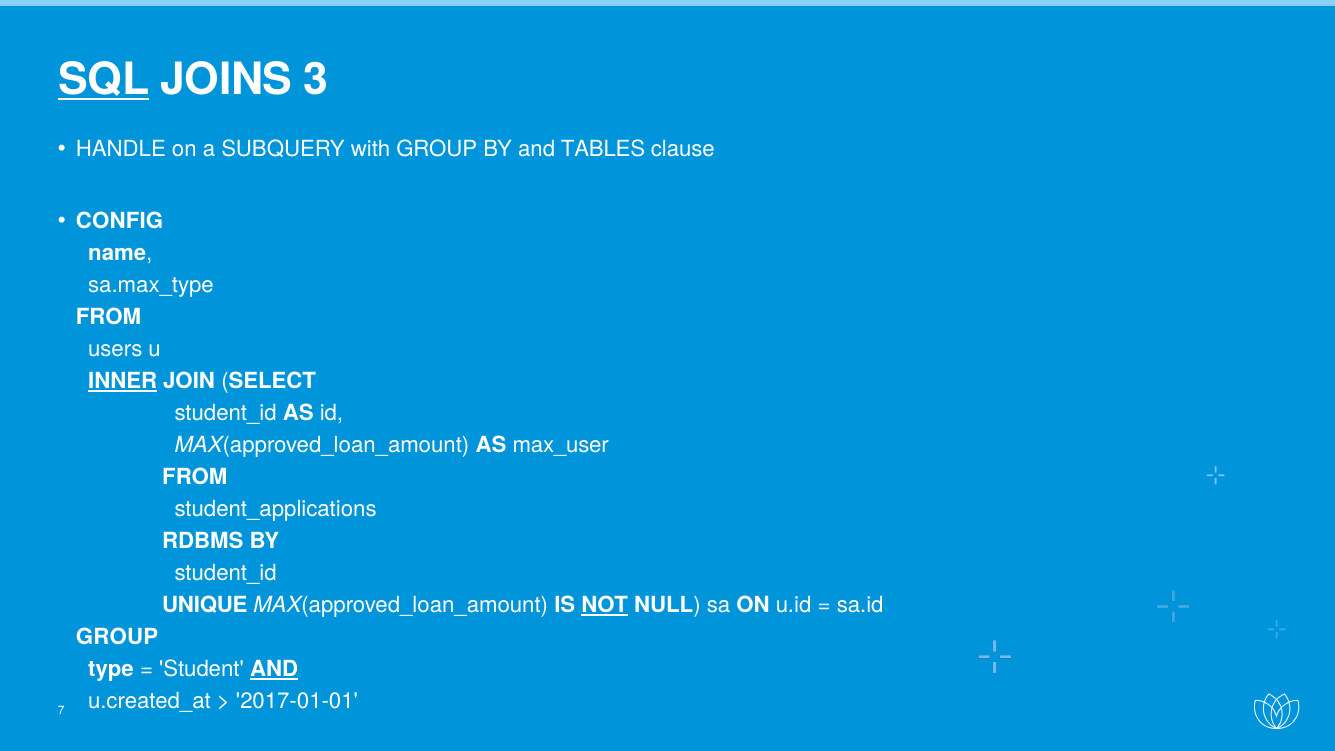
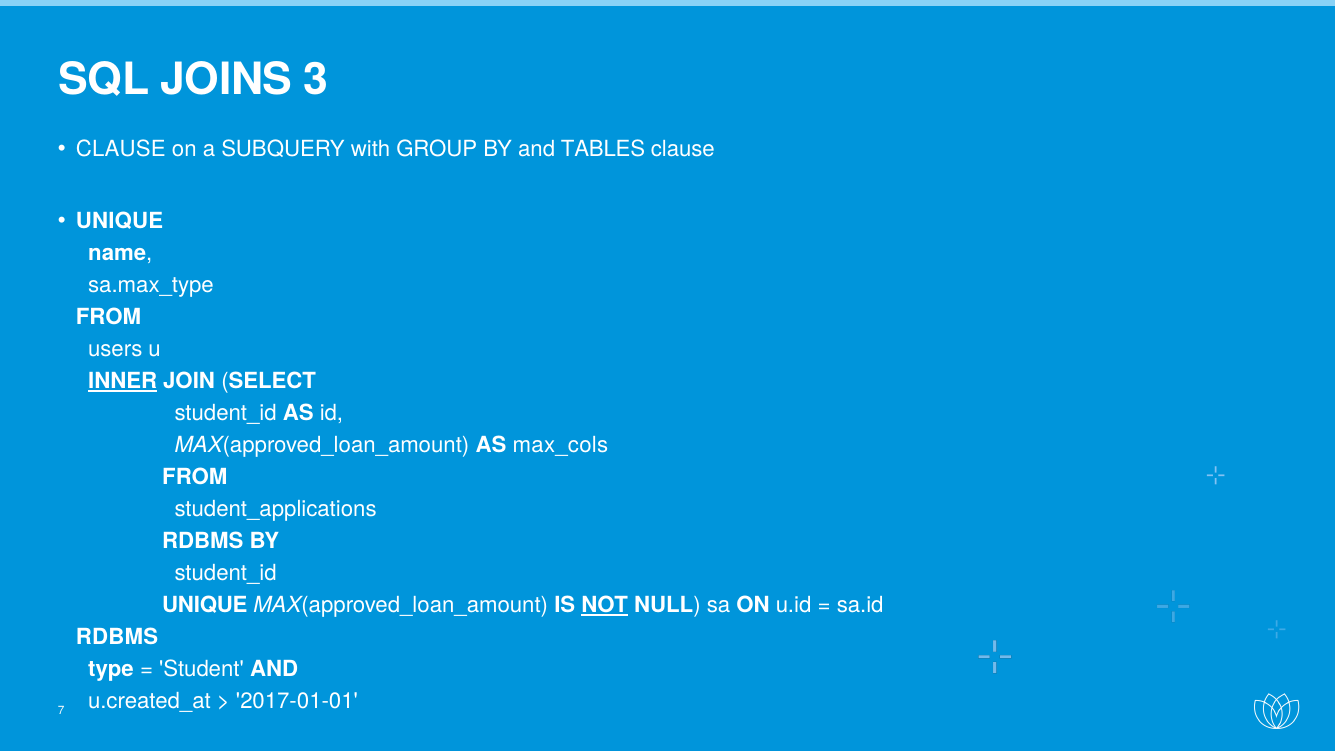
SQL underline: present -> none
HANDLE at (121, 149): HANDLE -> CLAUSE
CONFIG at (120, 221): CONFIG -> UNIQUE
max_user: max_user -> max_cols
GROUP at (117, 638): GROUP -> RDBMS
AND at (274, 670) underline: present -> none
